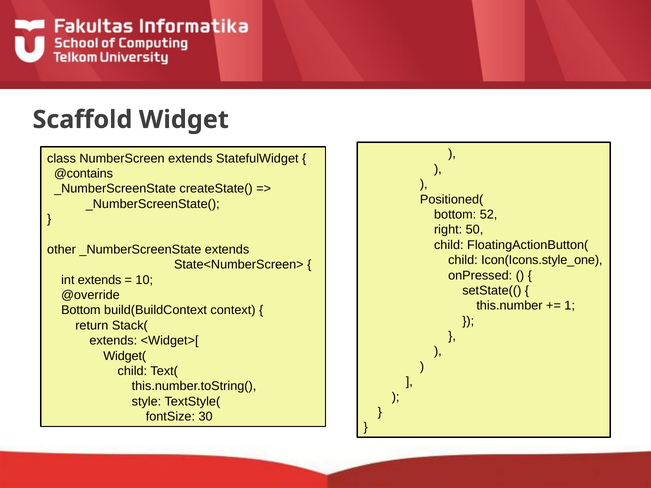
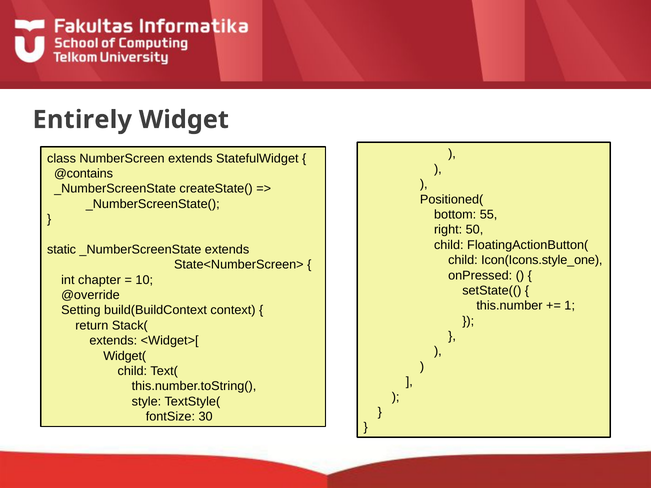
Scaffold: Scaffold -> Entirely
52: 52 -> 55
other: other -> static
int extends: extends -> chapter
Bottom at (81, 310): Bottom -> Setting
